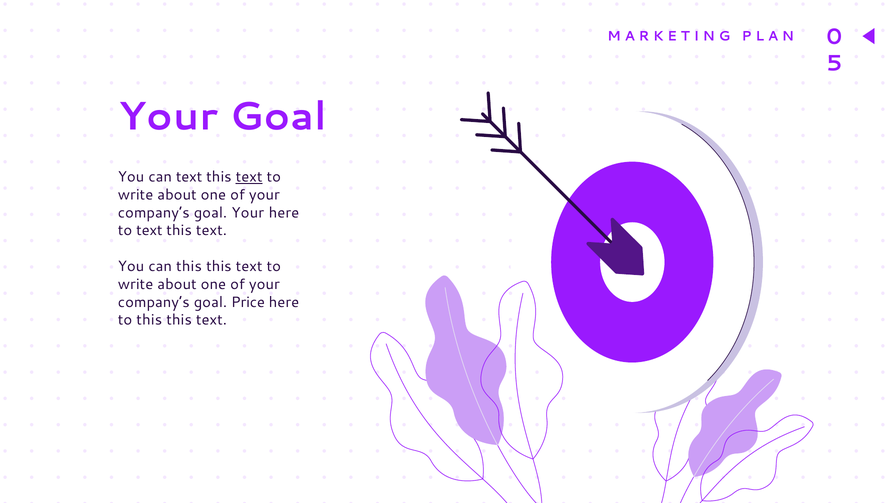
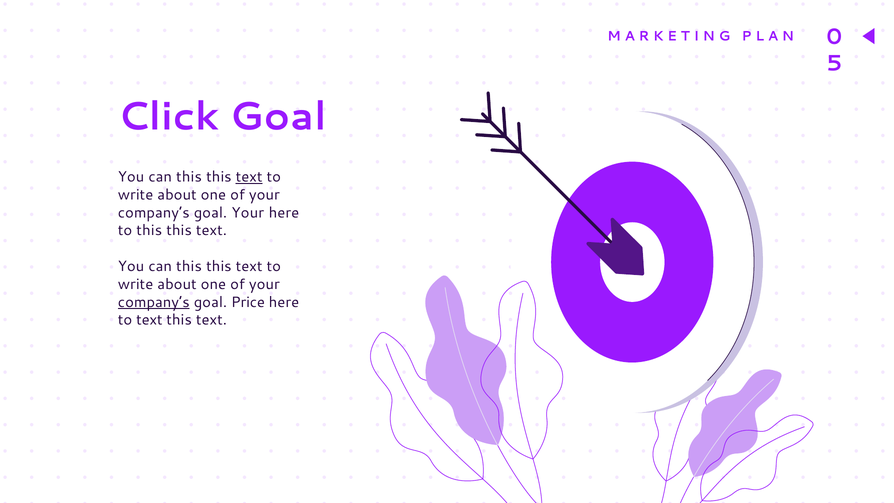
Your at (168, 117): Your -> Click
text at (189, 177): text -> this
to text: text -> this
company’s at (154, 302) underline: none -> present
to this: this -> text
